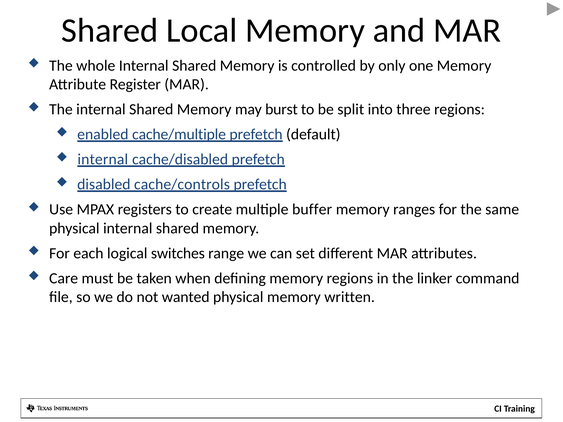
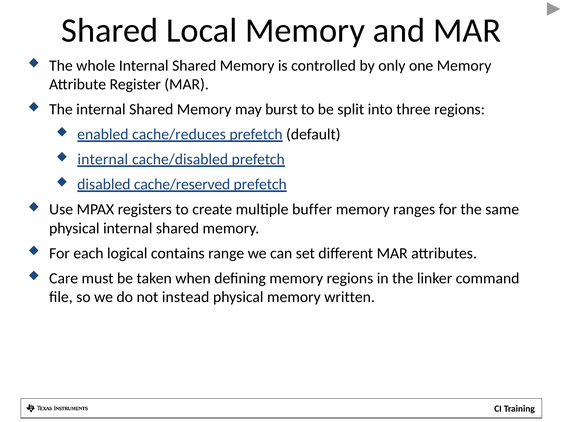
cache/multiple: cache/multiple -> cache/reduces
cache/controls: cache/controls -> cache/reserved
switches: switches -> contains
wanted: wanted -> instead
